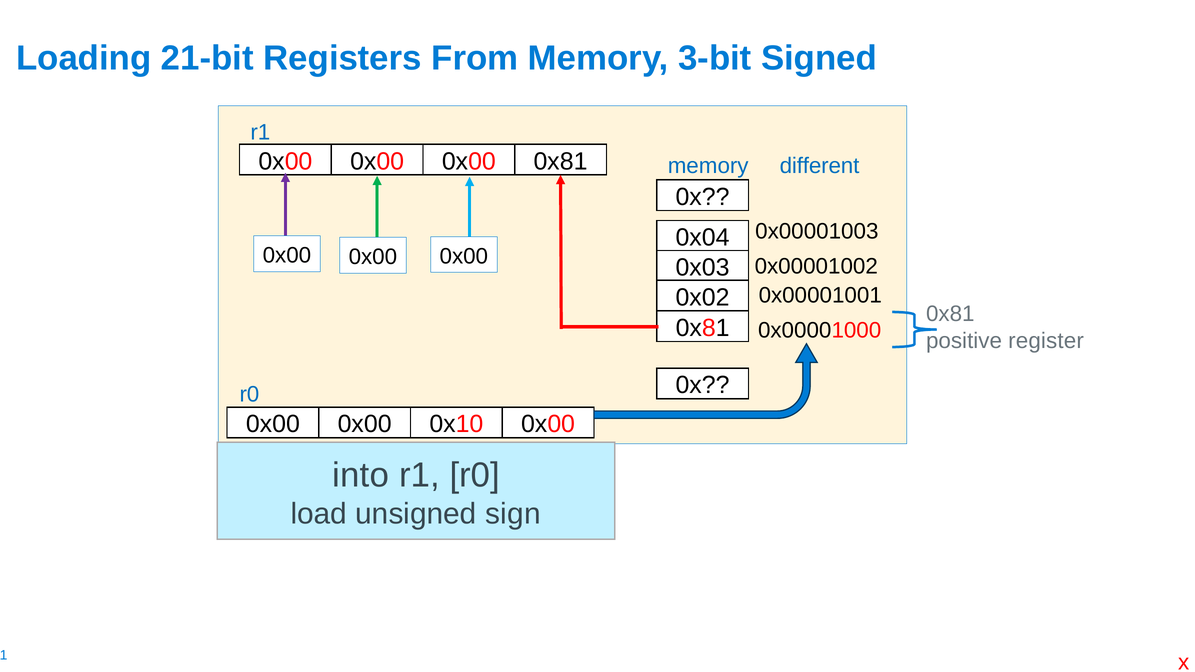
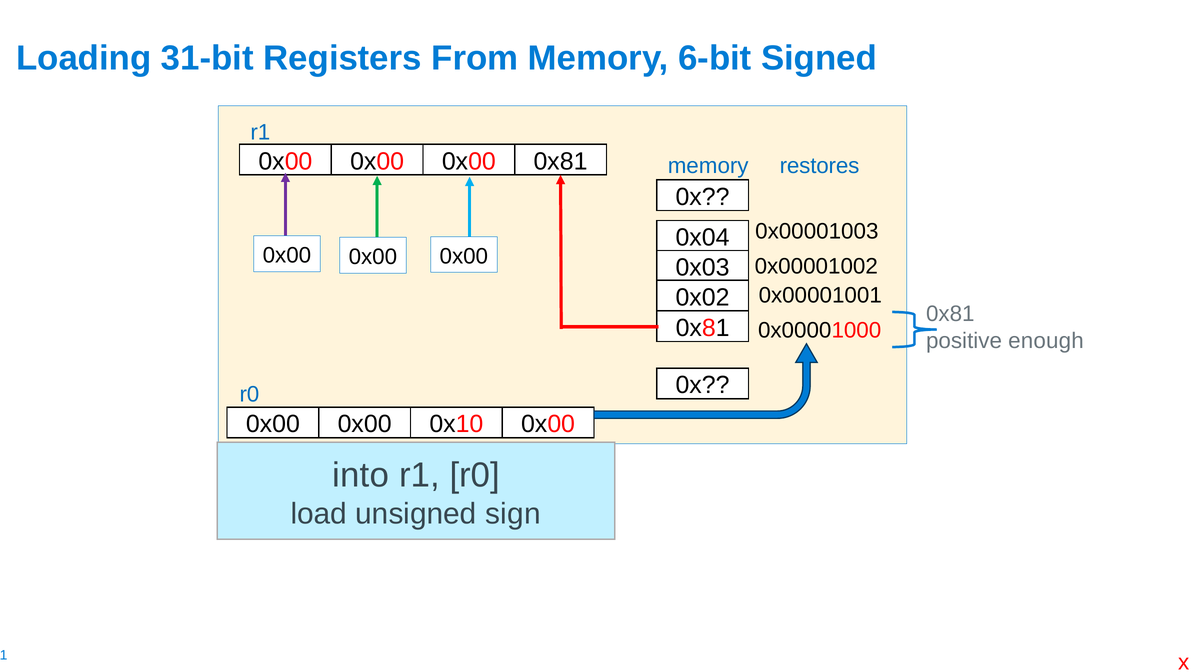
21-bit: 21-bit -> 31-bit
3-bit: 3-bit -> 6-bit
different: different -> restores
register: register -> enough
